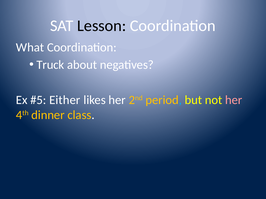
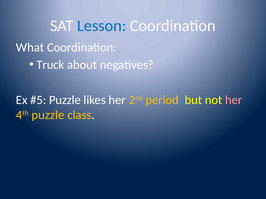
Lesson colour: black -> blue
Either at (65, 100): Either -> Puzzle
4th dinner: dinner -> puzzle
